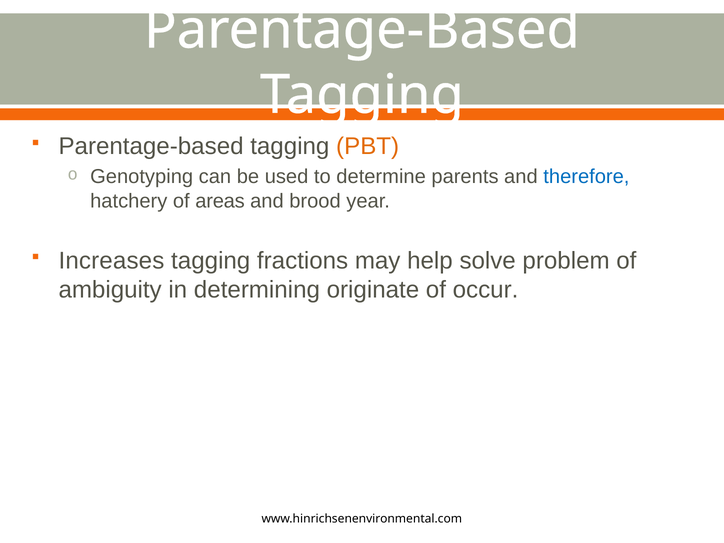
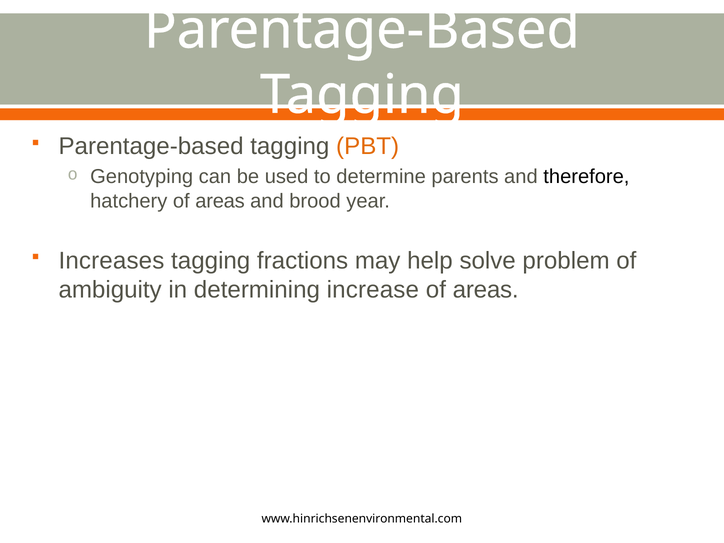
therefore colour: blue -> black
originate: originate -> increase
occur at (486, 290): occur -> areas
